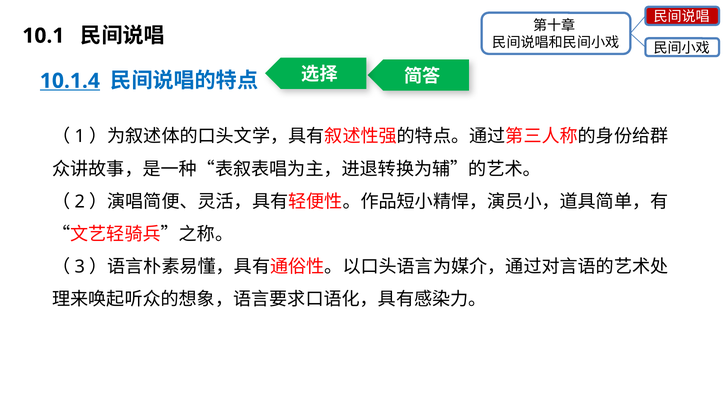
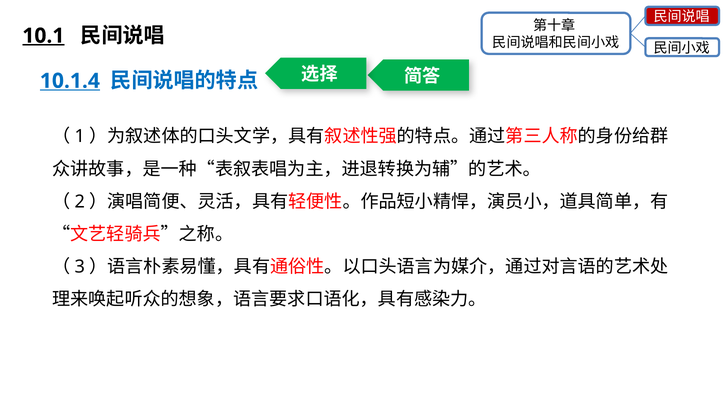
10.1 underline: none -> present
